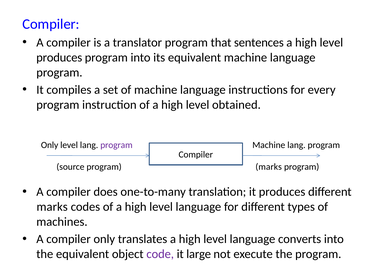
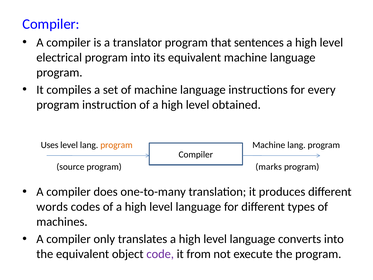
produces at (59, 57): produces -> electrical
Only at (50, 145): Only -> Uses
program at (116, 145) colour: purple -> orange
marks at (52, 207): marks -> words
large: large -> from
